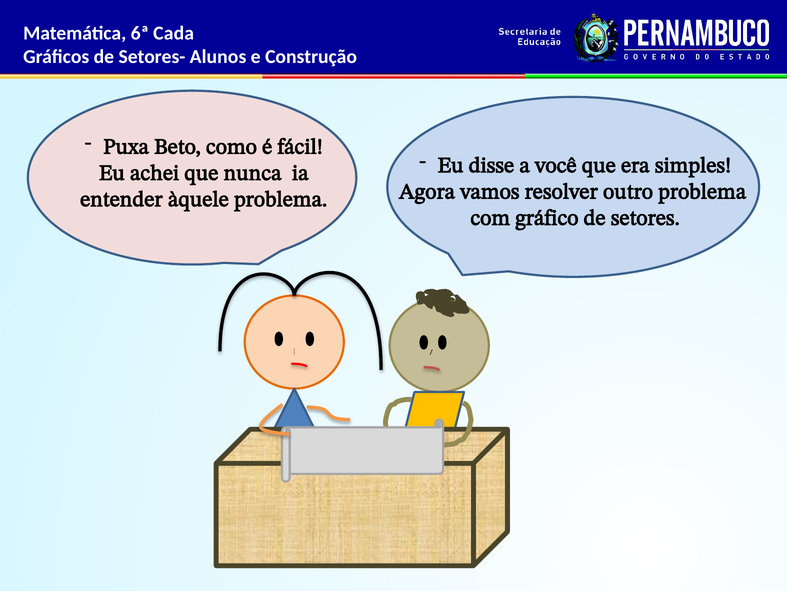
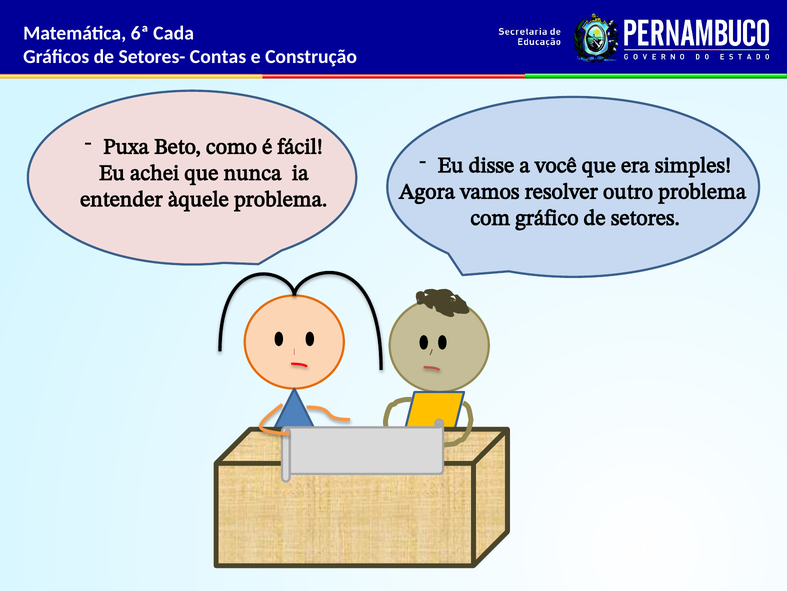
Alunos: Alunos -> Contas
